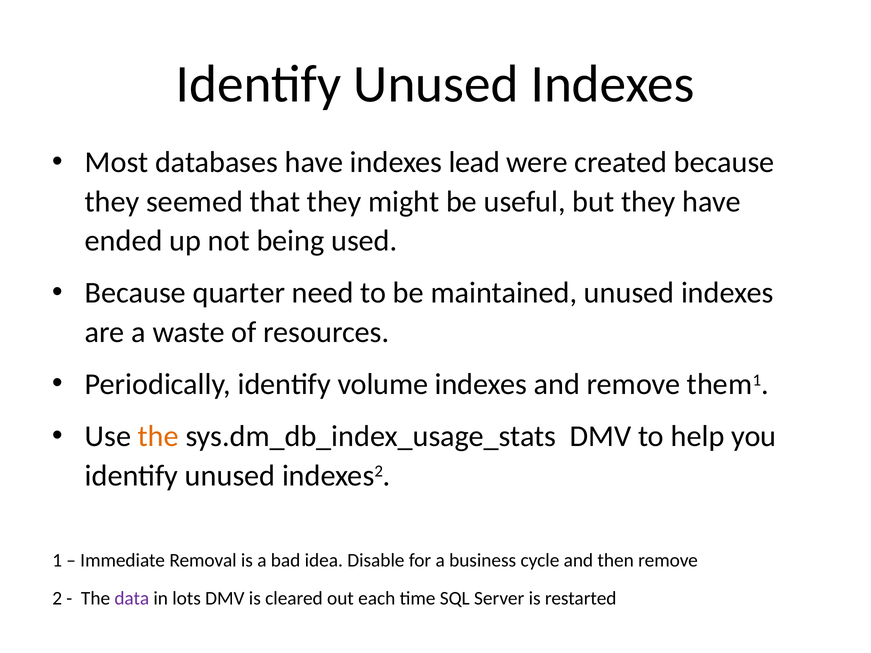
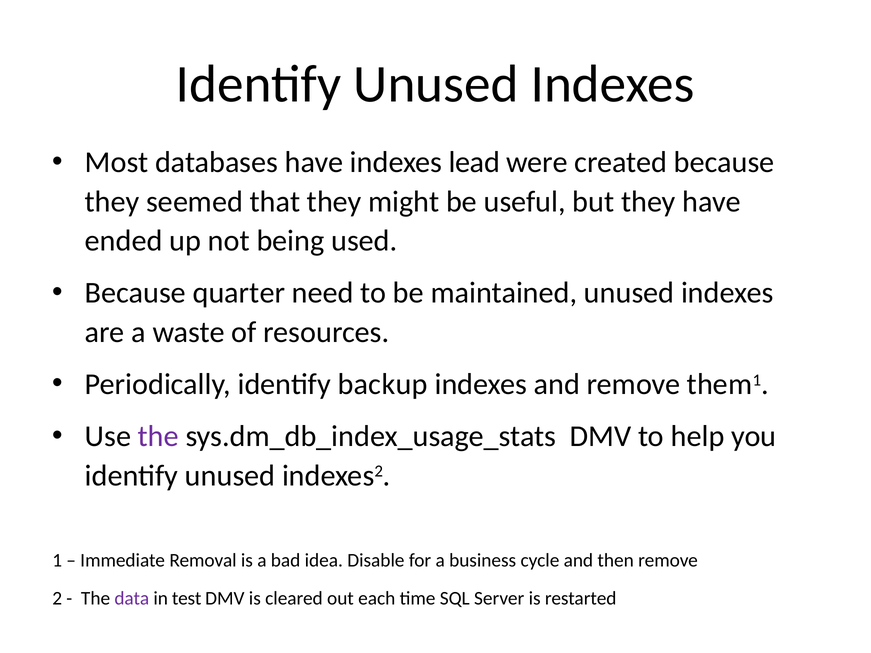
volume: volume -> backup
the at (158, 437) colour: orange -> purple
lots: lots -> test
